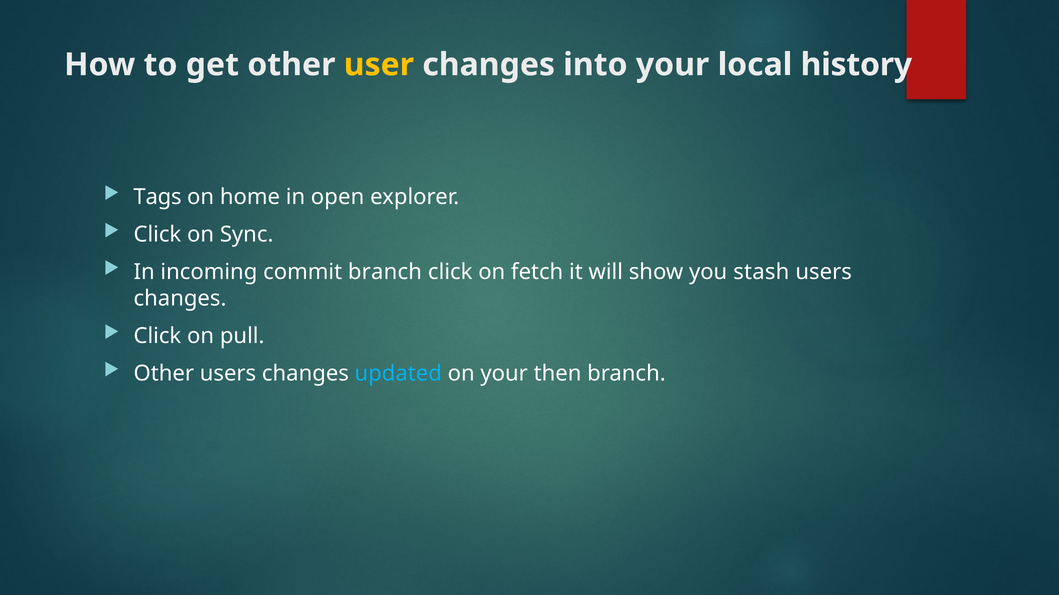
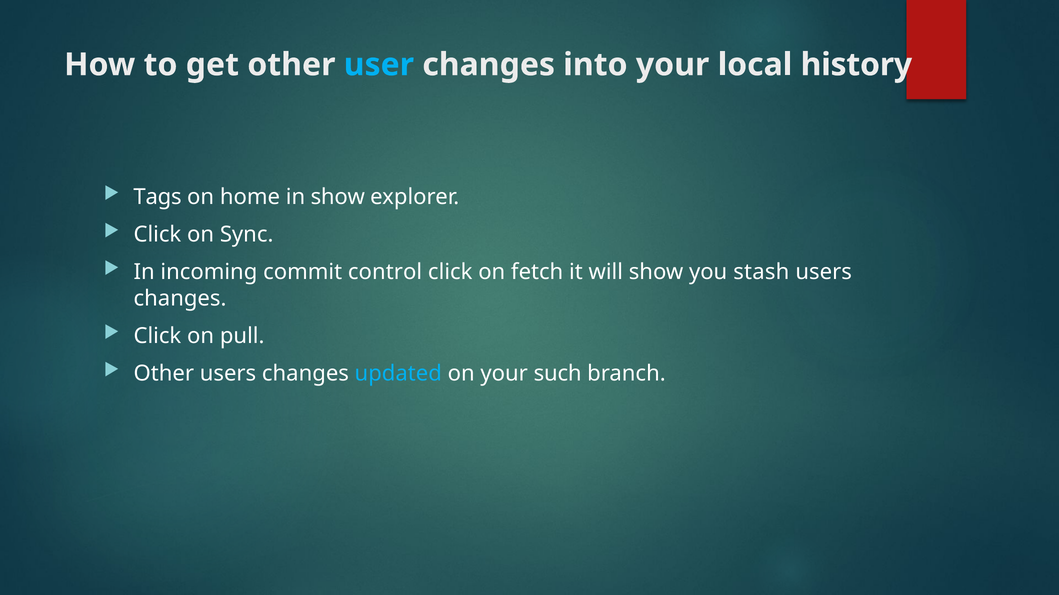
user colour: yellow -> light blue
in open: open -> show
commit branch: branch -> control
then: then -> such
